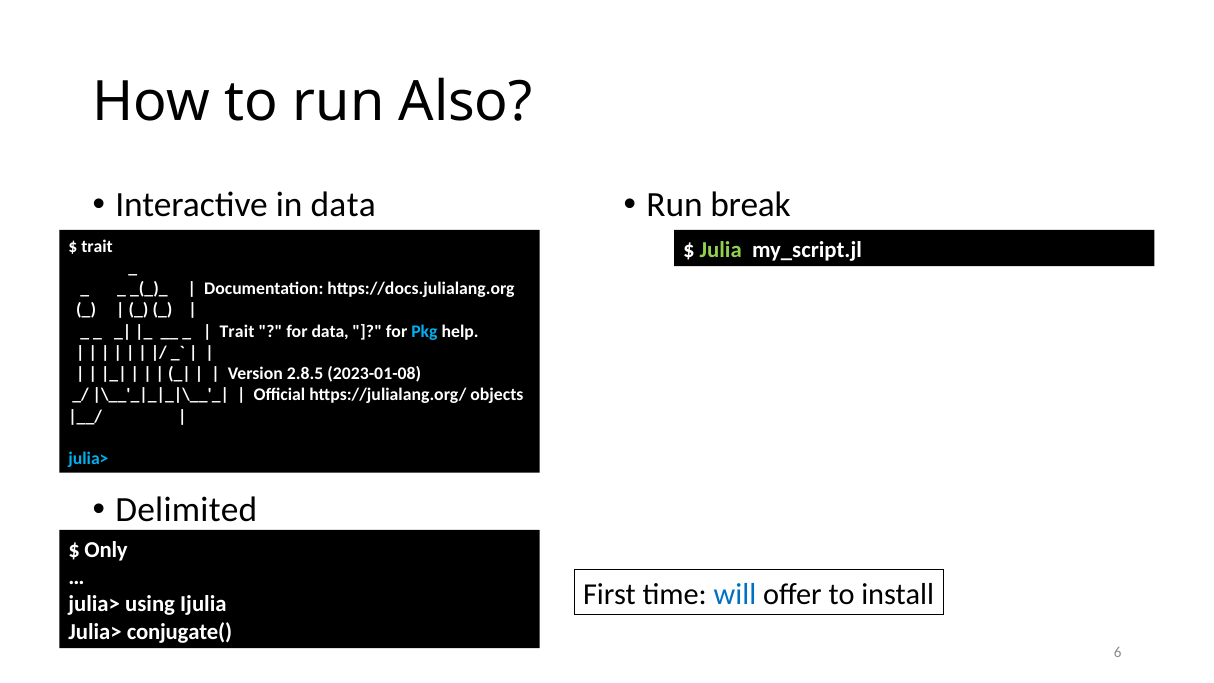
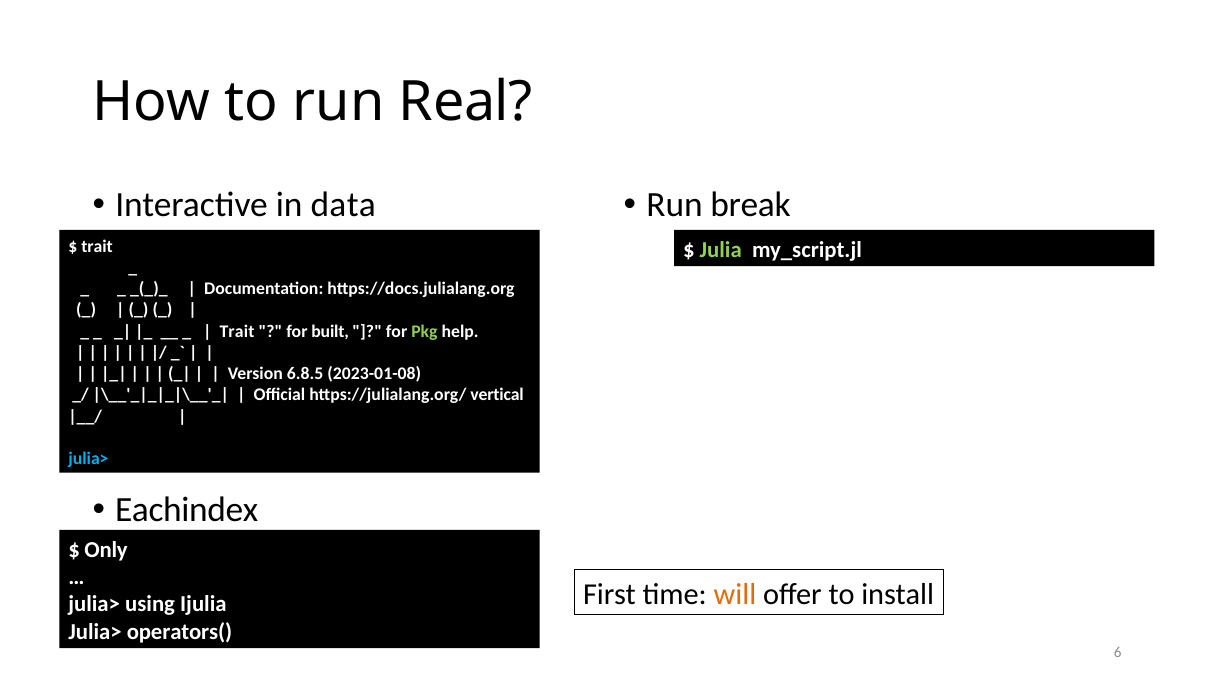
Also: Also -> Real
for data: data -> built
Pkg colour: light blue -> light green
2.8.5: 2.8.5 -> 6.8.5
objects: objects -> vertical
Delimited: Delimited -> Eachindex
will colour: blue -> orange
conjugate(: conjugate( -> operators(
